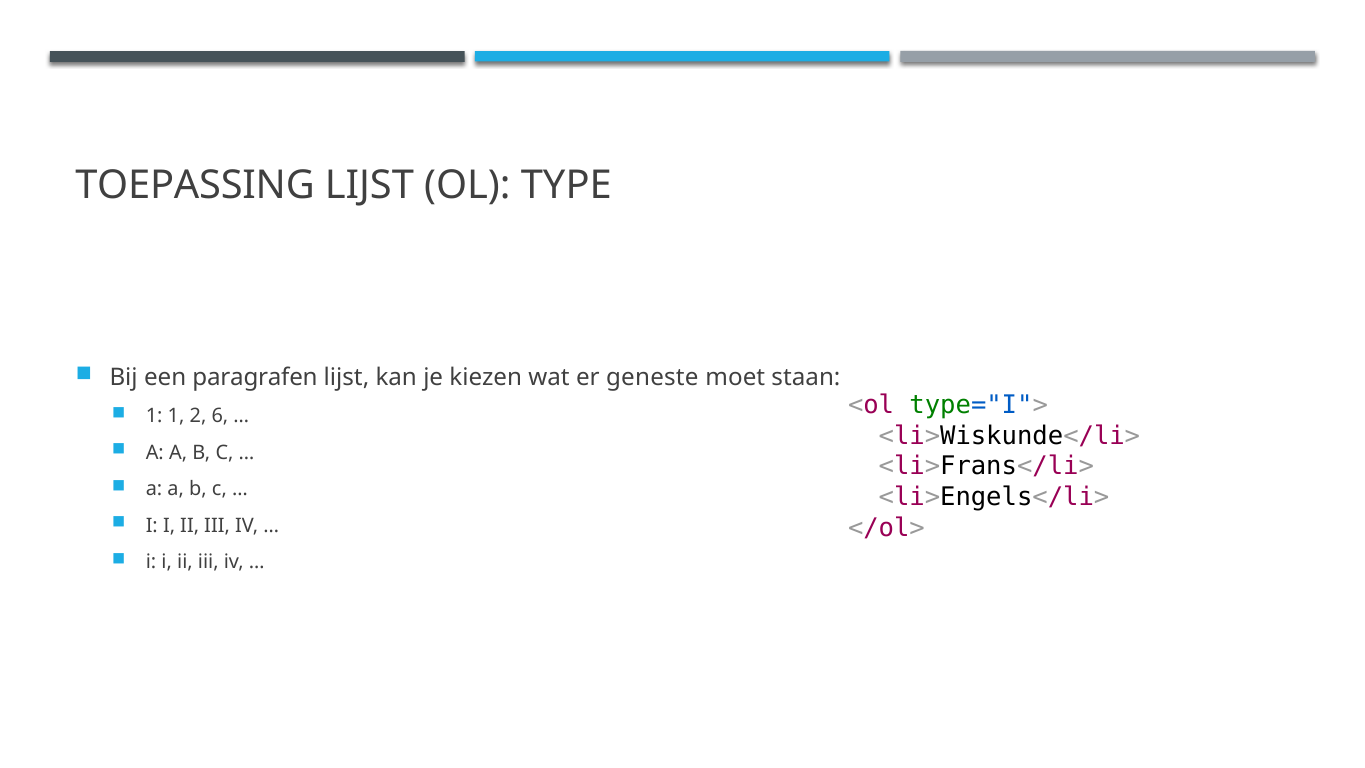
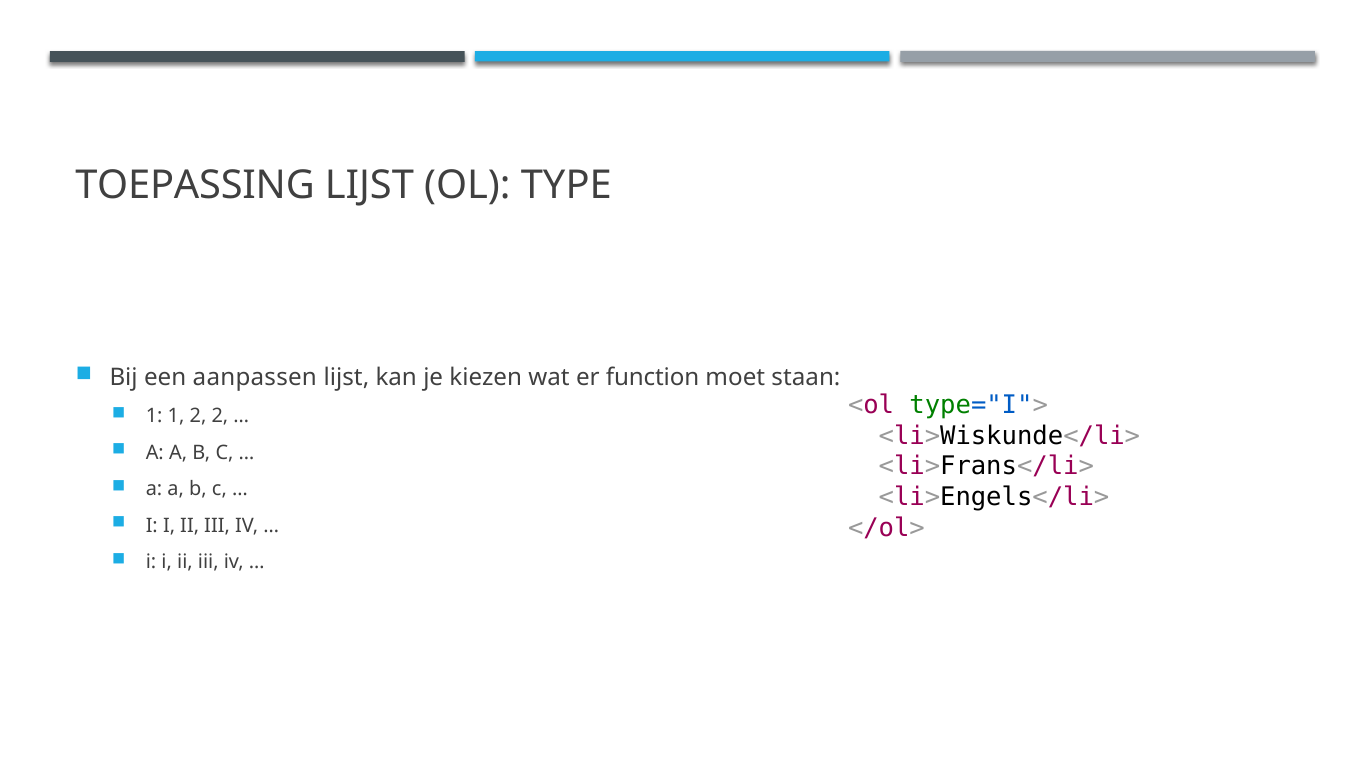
paragrafen: paragrafen -> aanpassen
geneste: geneste -> function
2 6: 6 -> 2
